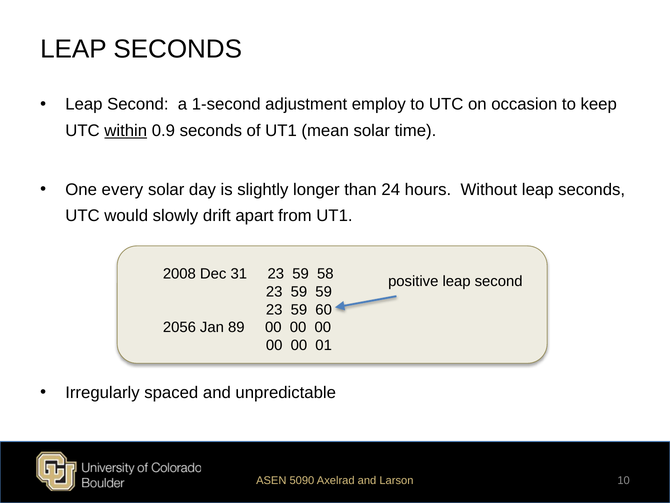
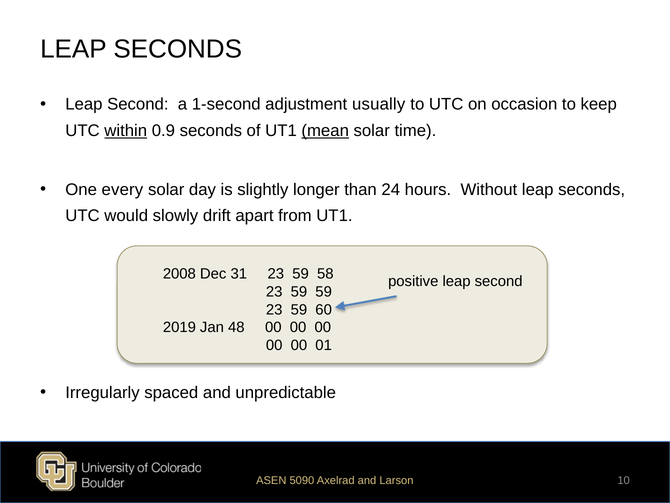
employ: employ -> usually
mean underline: none -> present
2056: 2056 -> 2019
89: 89 -> 48
